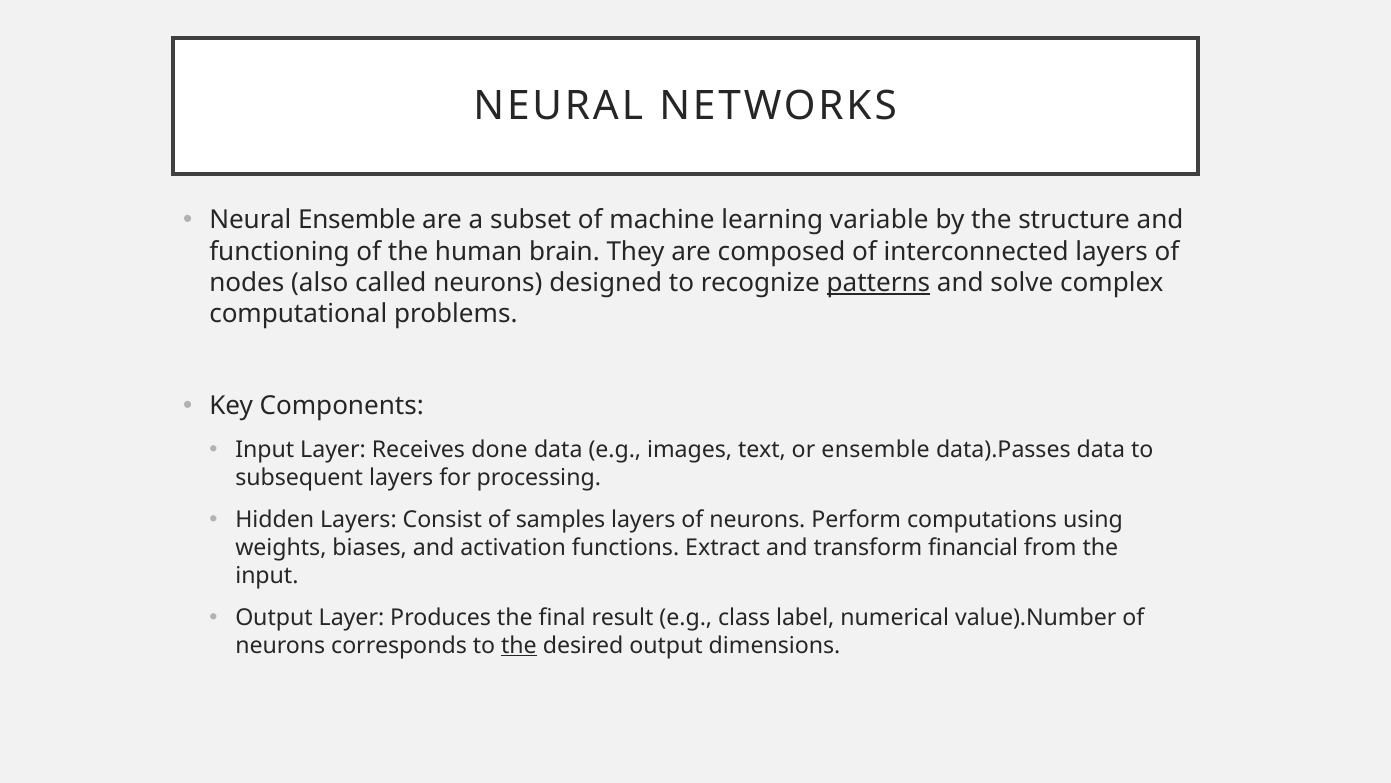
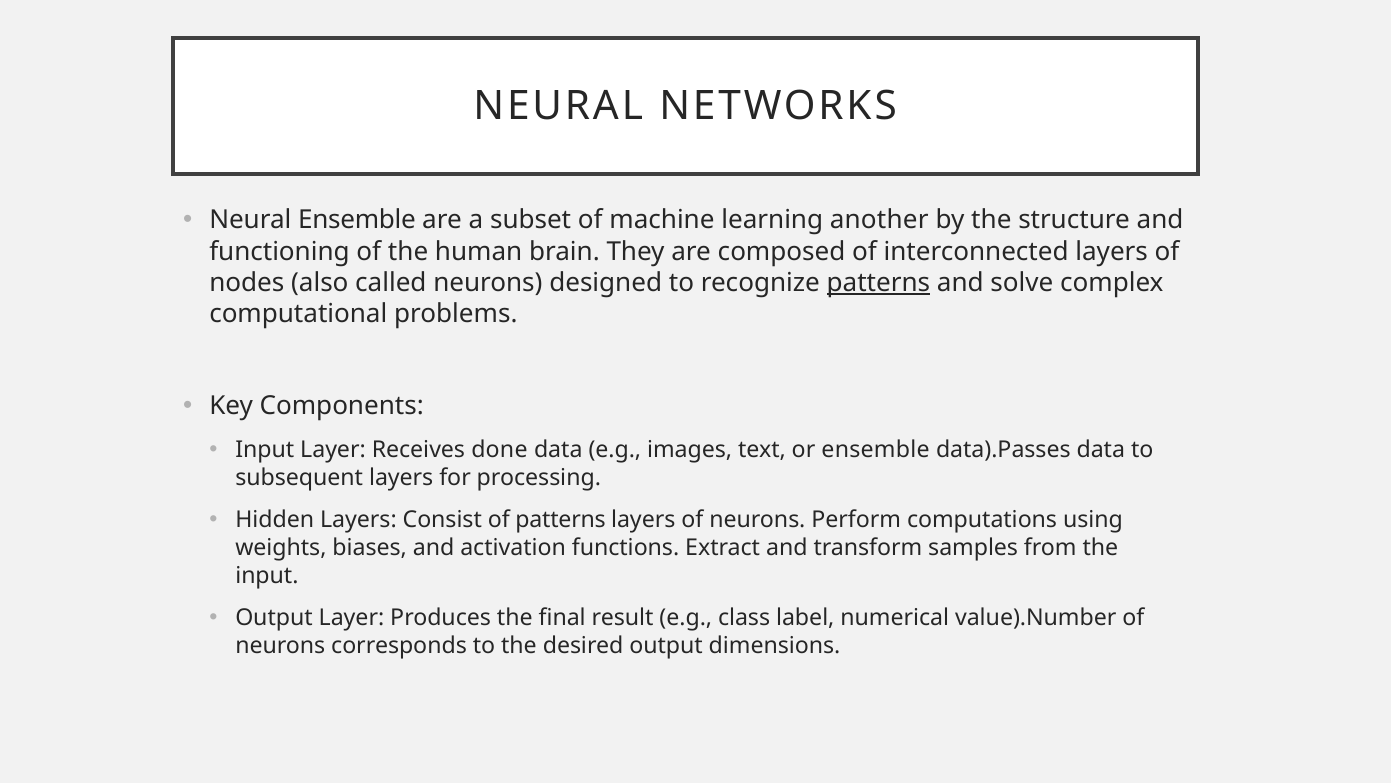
variable: variable -> another
of samples: samples -> patterns
financial: financial -> samples
the at (519, 645) underline: present -> none
